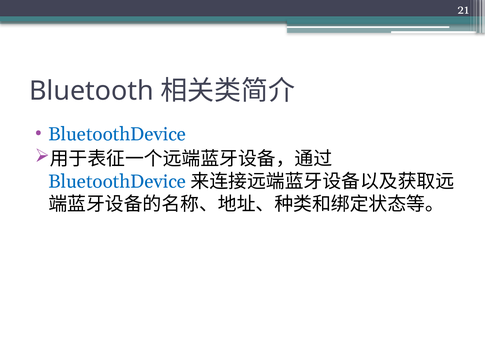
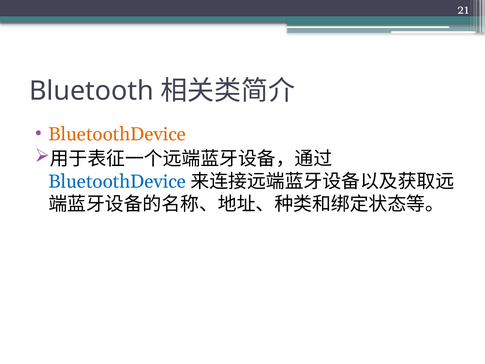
BluetoothDevice at (117, 134) colour: blue -> orange
